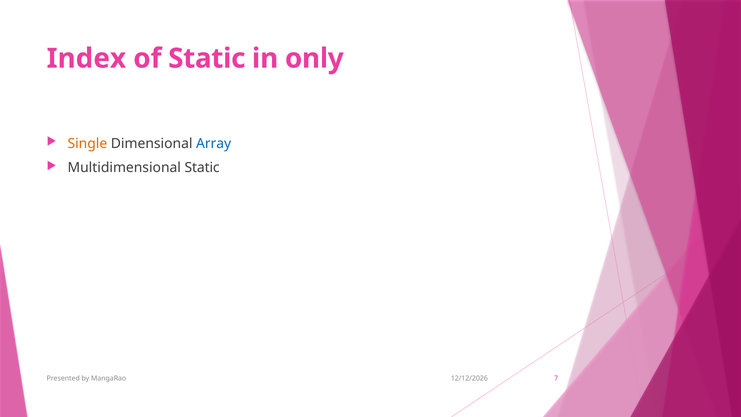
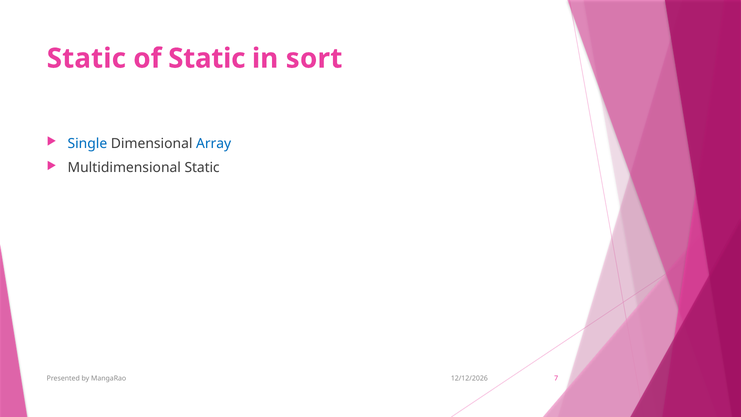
Index at (86, 58): Index -> Static
only: only -> sort
Single colour: orange -> blue
